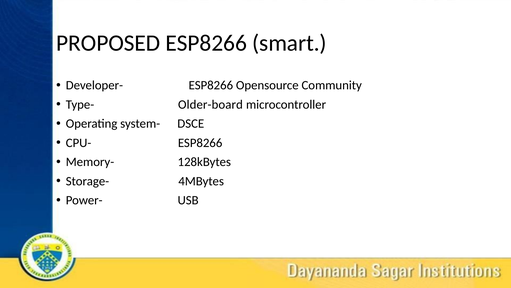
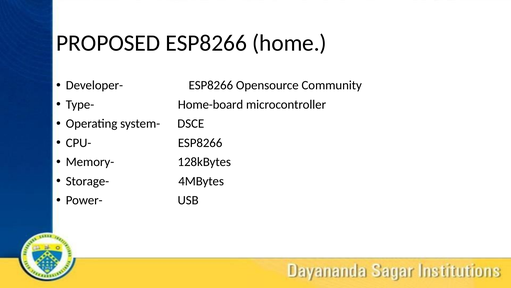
smart: smart -> home
Older-board: Older-board -> Home-board
